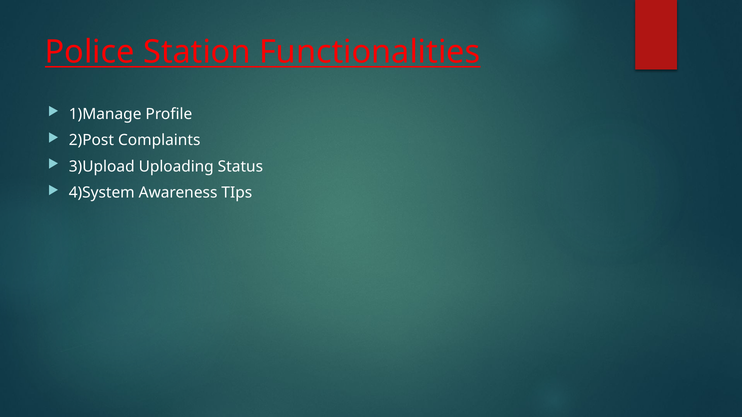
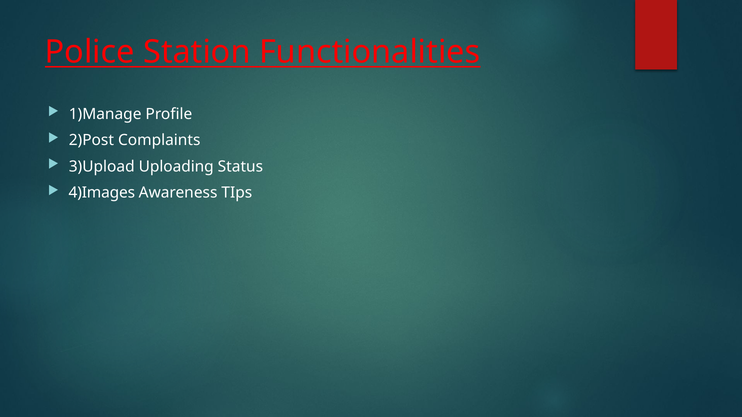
4)System: 4)System -> 4)Images
